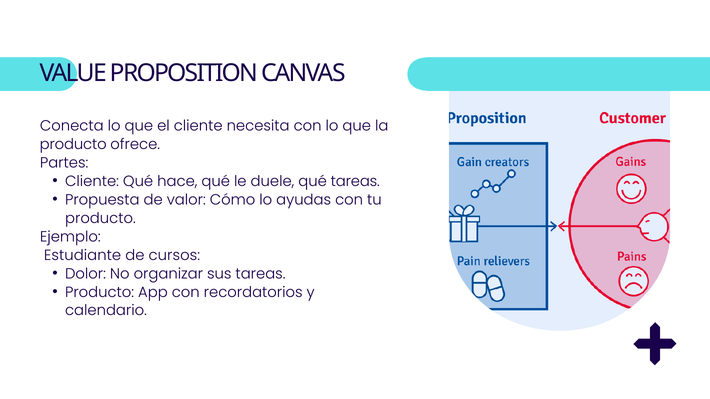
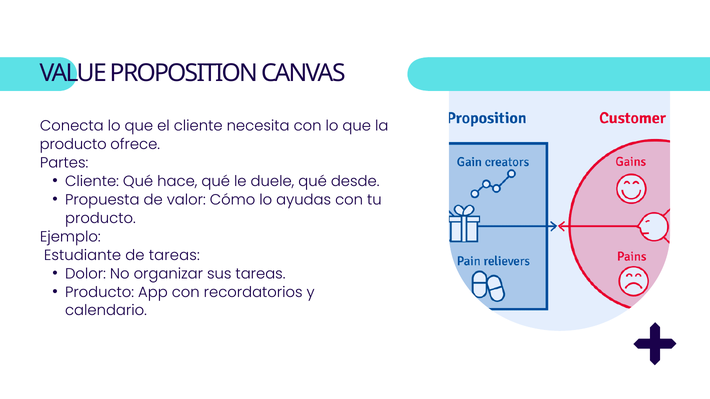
qué tareas: tareas -> desde
de cursos: cursos -> tareas
